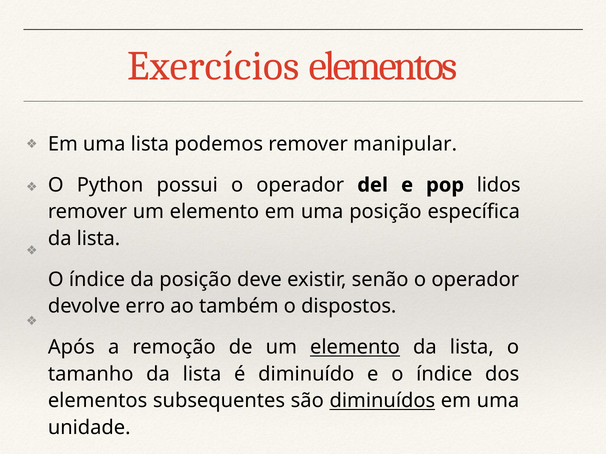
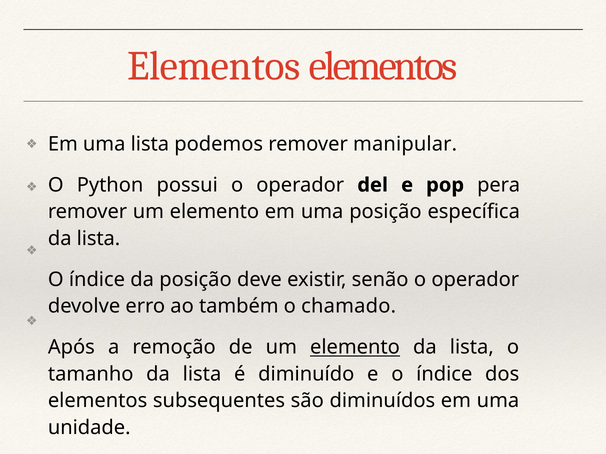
Exercícios at (213, 66): Exercícios -> Elementos
lidos: lidos -> pera
dispostos: dispostos -> chamado
diminuídos underline: present -> none
